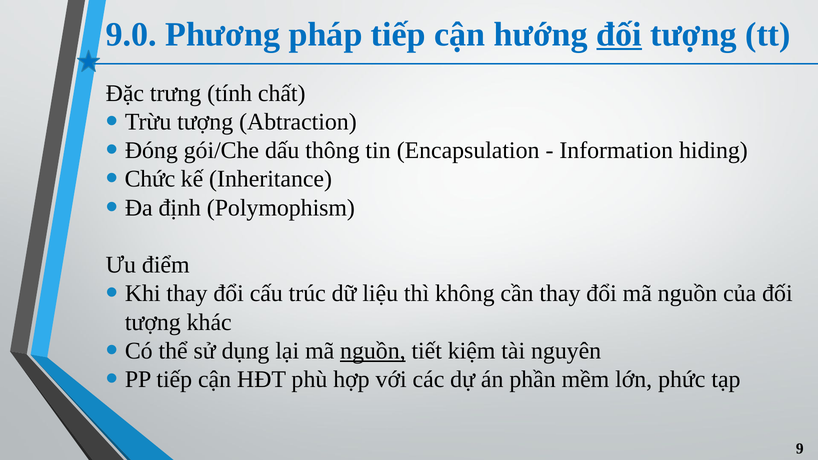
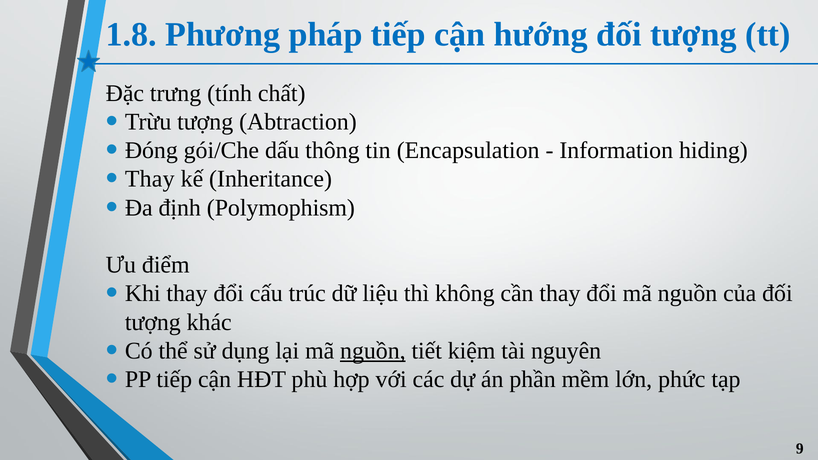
9.0: 9.0 -> 1.8
đối at (619, 34) underline: present -> none
Chức at (150, 179): Chức -> Thay
